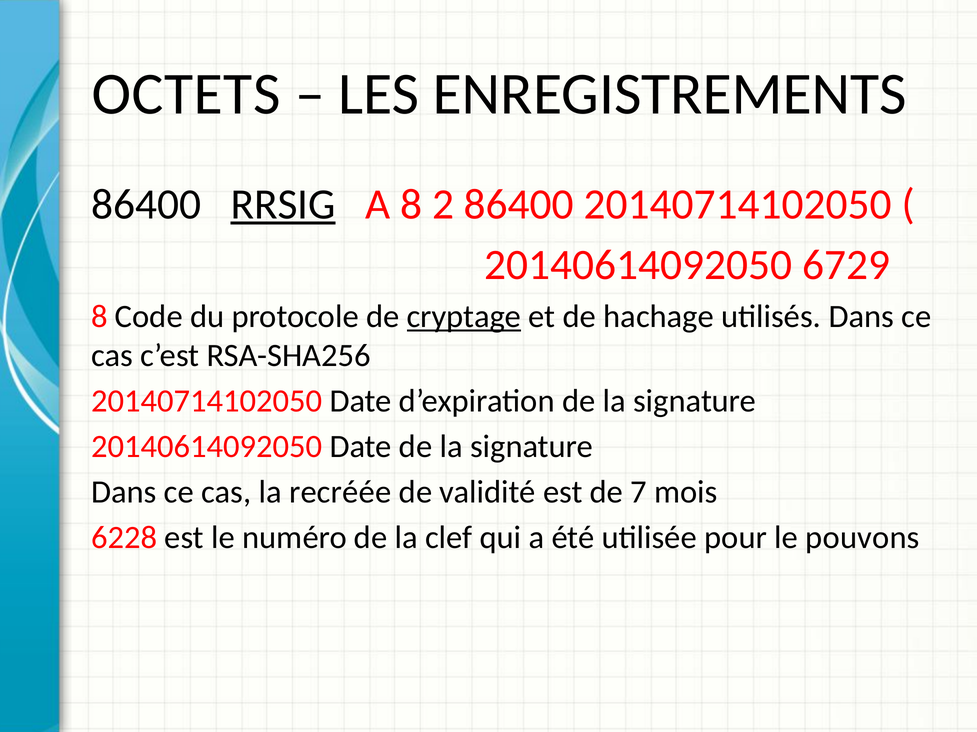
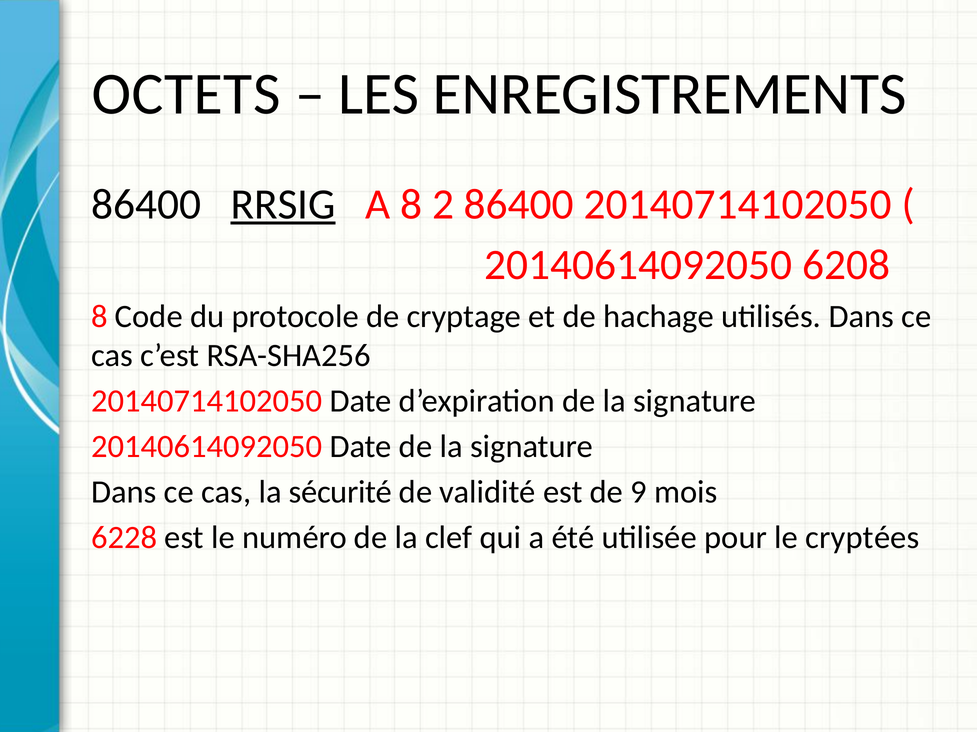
6729: 6729 -> 6208
cryptage underline: present -> none
recréée: recréée -> sécurité
7: 7 -> 9
pouvons: pouvons -> cryptées
